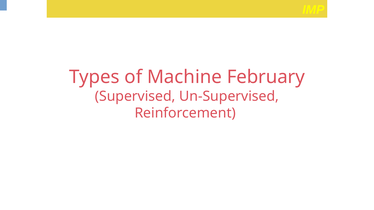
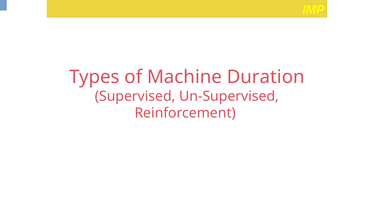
February: February -> Duration
